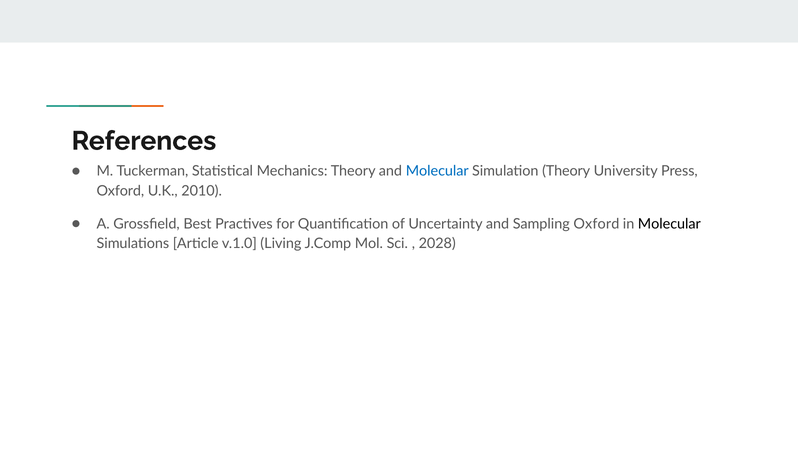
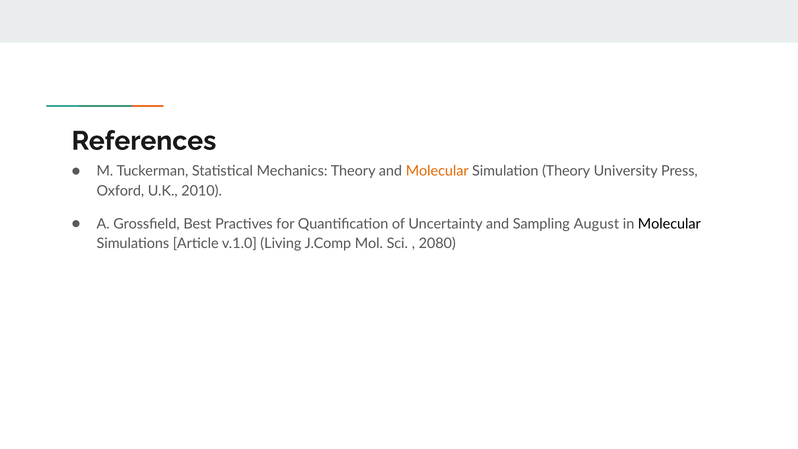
Molecular at (437, 171) colour: blue -> orange
Sampling Oxford: Oxford -> August
2028: 2028 -> 2080
